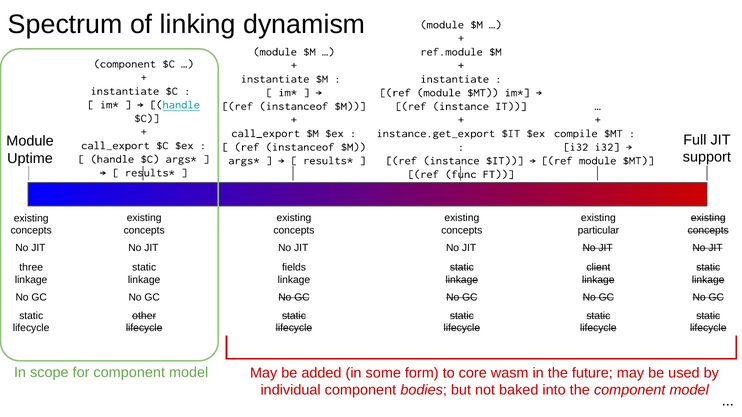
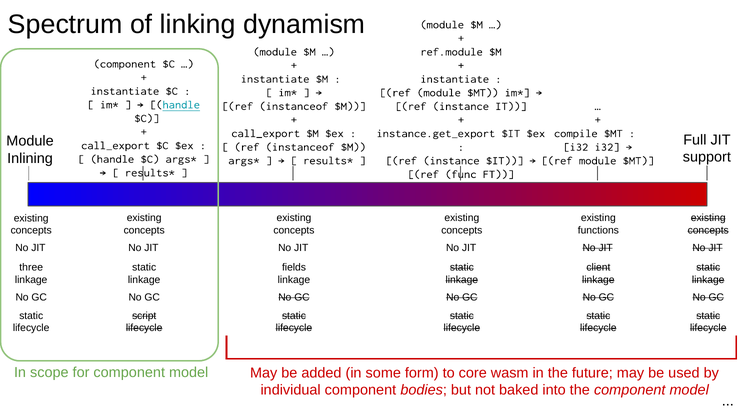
Uptime: Uptime -> Inlining
particular: particular -> functions
other: other -> script
